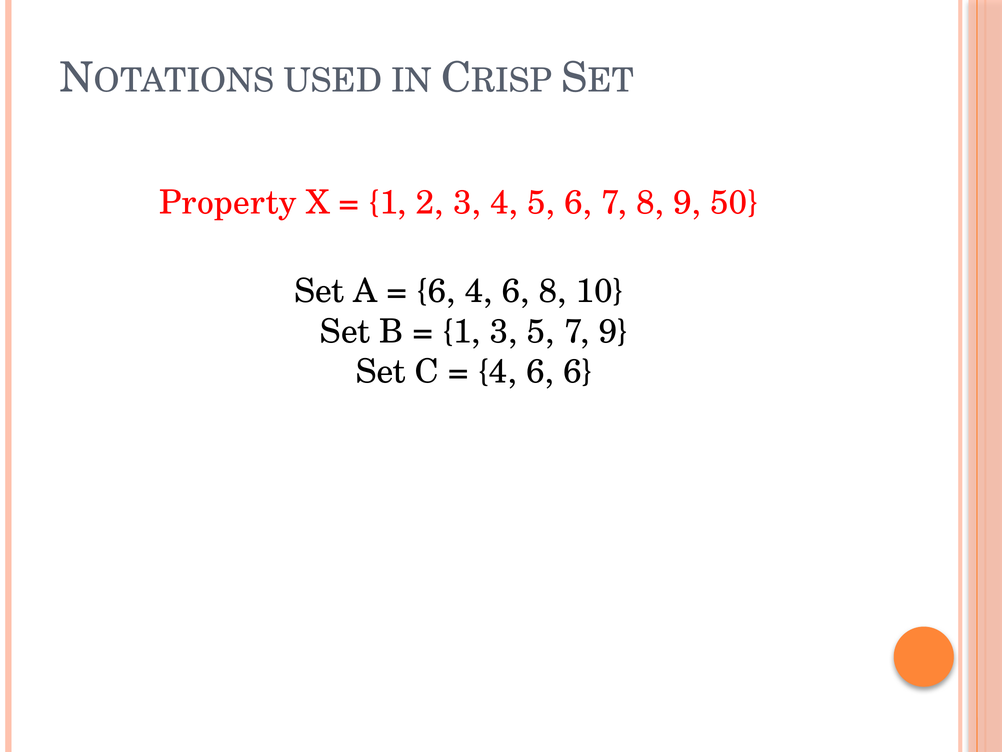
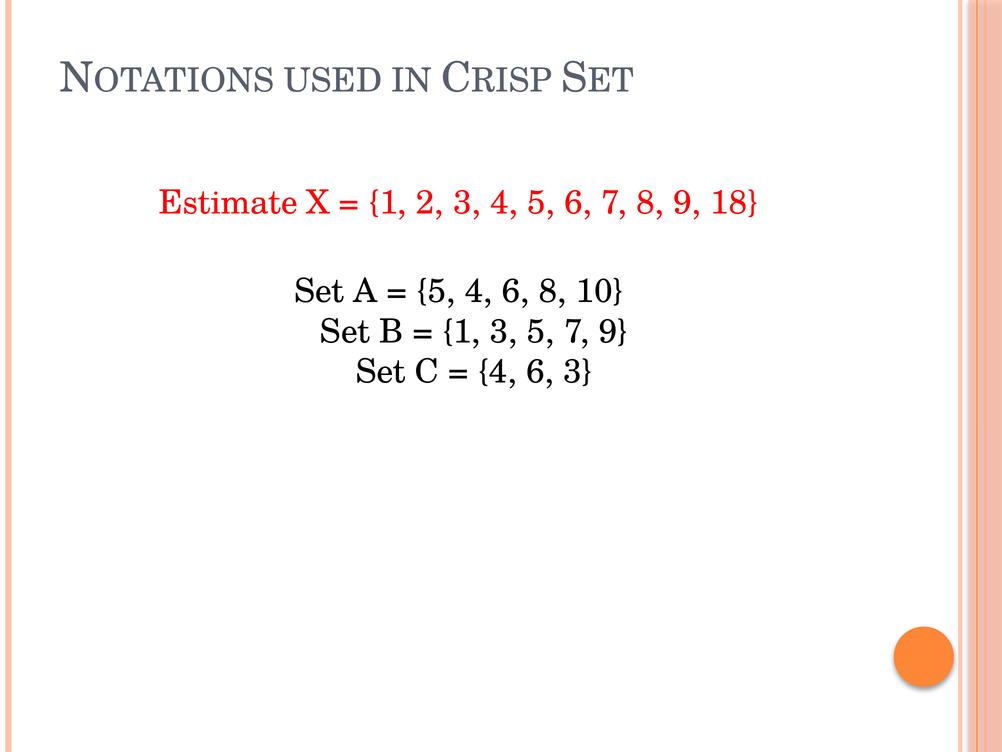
Property: Property -> Estimate
50: 50 -> 18
6 at (436, 291): 6 -> 5
6 6: 6 -> 3
